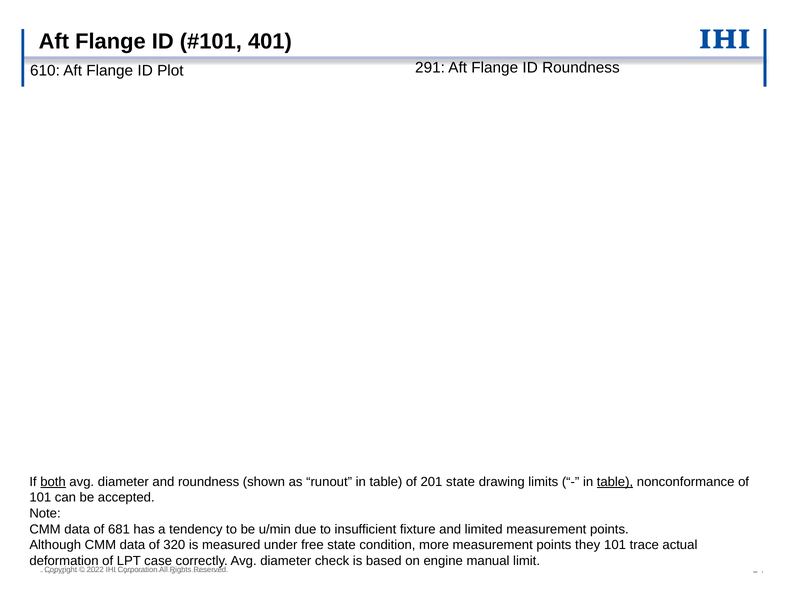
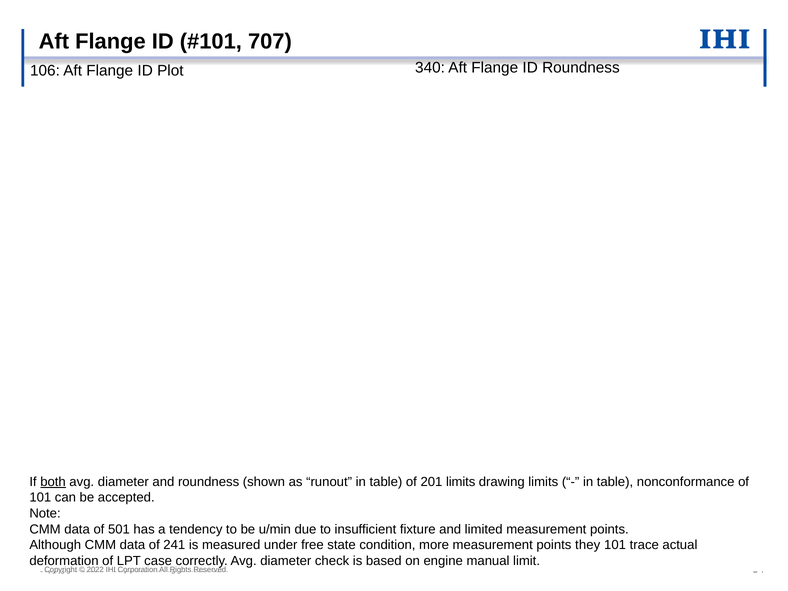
401: 401 -> 707
610: 610 -> 106
291: 291 -> 340
201 state: state -> limits
table at (615, 482) underline: present -> none
681: 681 -> 501
320: 320 -> 241
